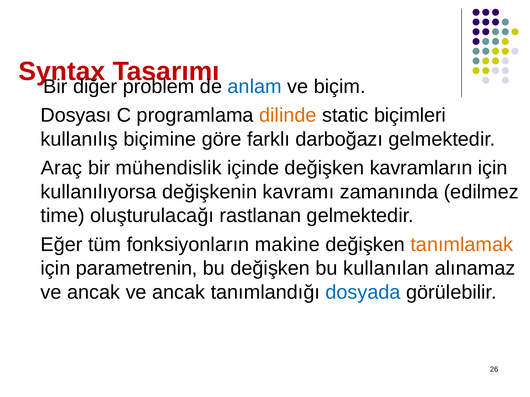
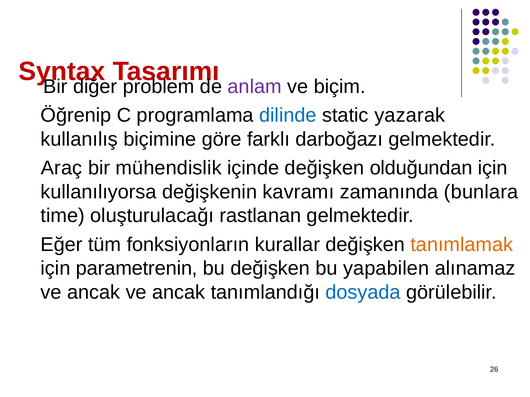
anlam colour: blue -> purple
Dosyası: Dosyası -> Öğrenip
dilinde colour: orange -> blue
biçimleri: biçimleri -> yazarak
kavramların: kavramların -> olduğundan
edilmez: edilmez -> bunlara
makine: makine -> kurallar
kullanılan: kullanılan -> yapabilen
